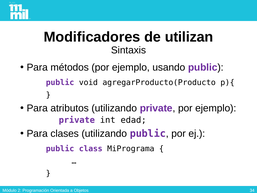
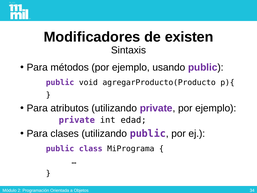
utilizan: utilizan -> existen
